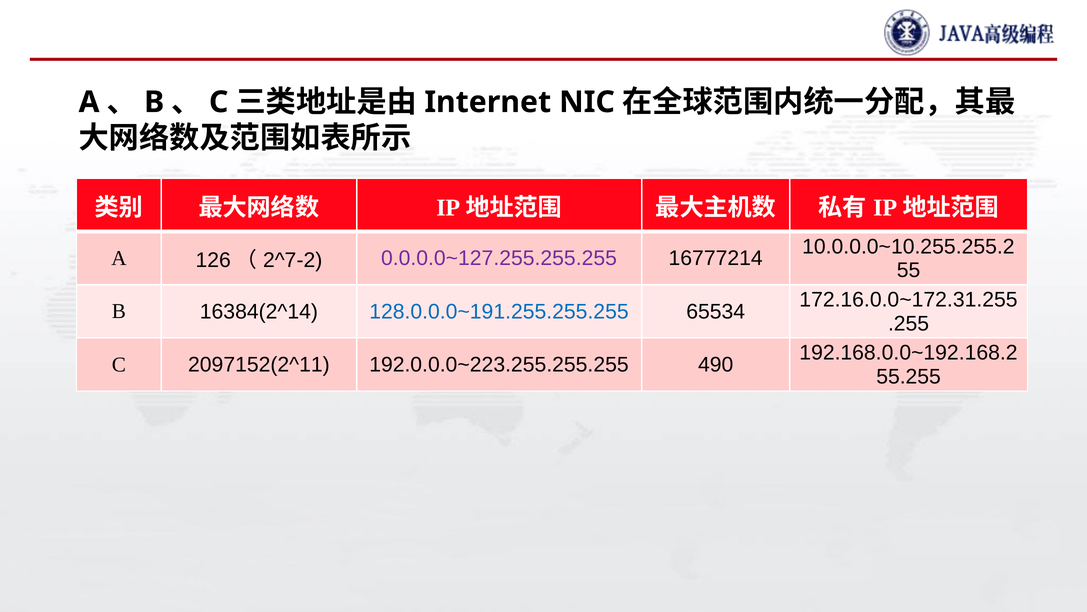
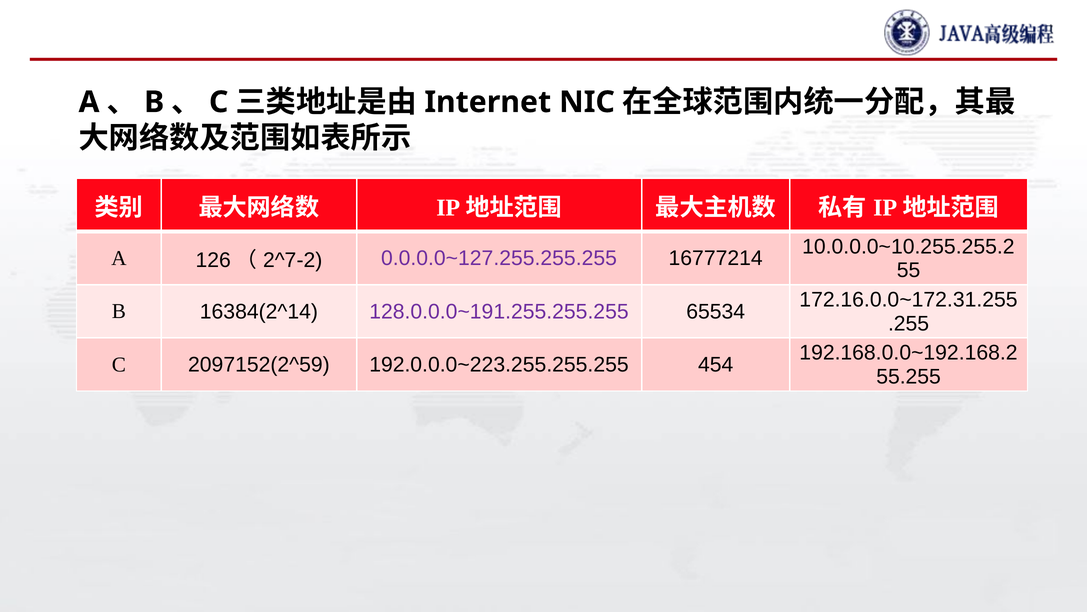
128.0.0.0~191.255.255.255 colour: blue -> purple
2097152(2^11: 2097152(2^11 -> 2097152(2^59
490: 490 -> 454
